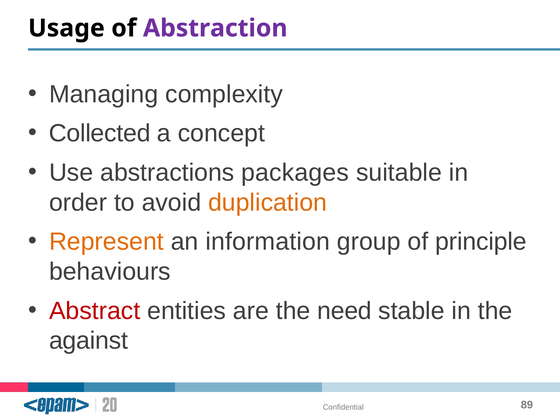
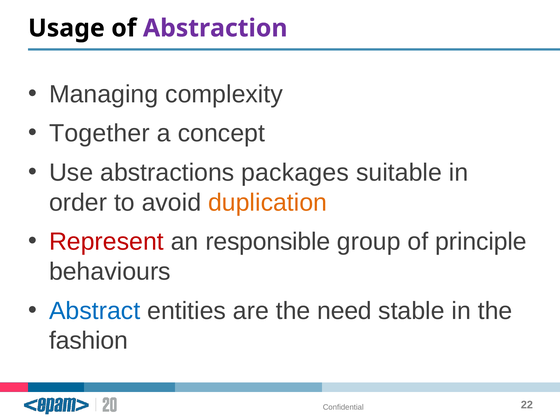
Collected: Collected -> Together
Represent colour: orange -> red
information: information -> responsible
Abstract colour: red -> blue
against: against -> fashion
89: 89 -> 22
